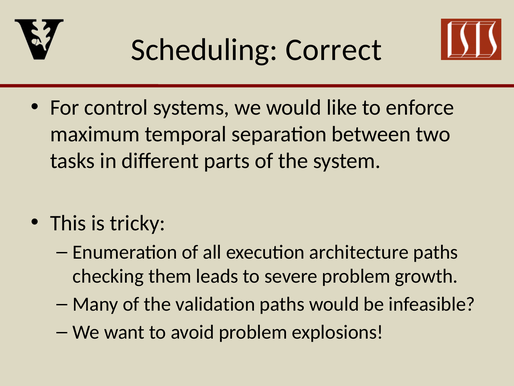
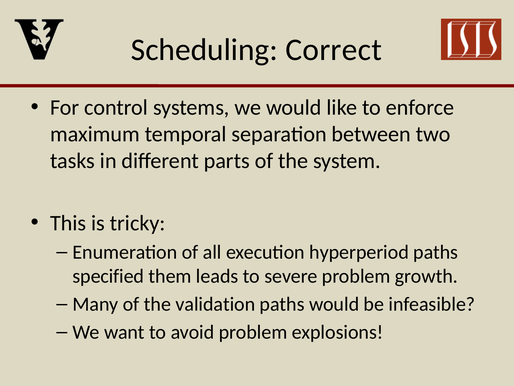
architecture: architecture -> hyperperiod
checking: checking -> specified
